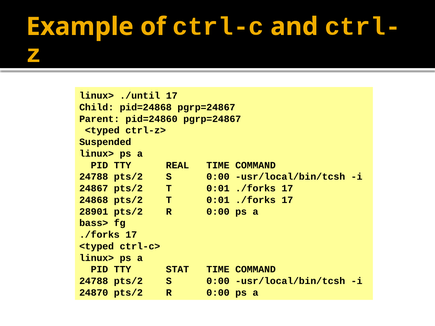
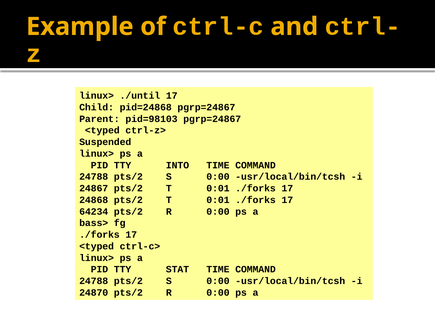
pid=24860: pid=24860 -> pid=98103
REAL: REAL -> INTO
28901: 28901 -> 64234
